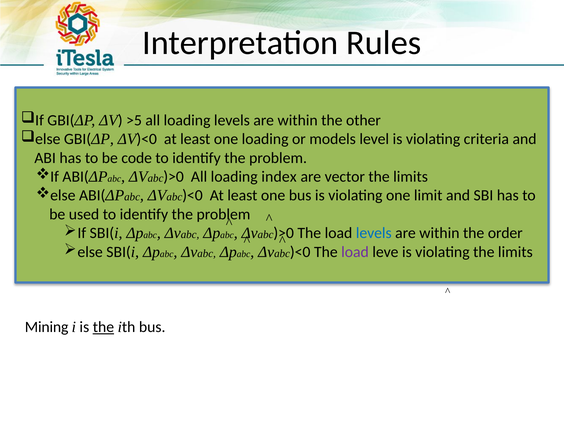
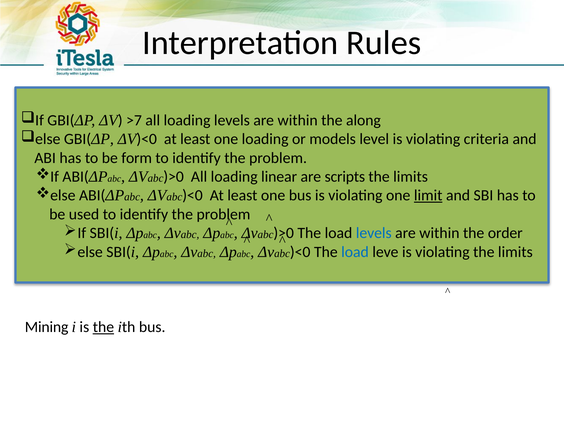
>5: >5 -> >7
other: other -> along
code: code -> form
index: index -> linear
vector: vector -> scripts
limit underline: none -> present
load at (355, 252) colour: purple -> blue
